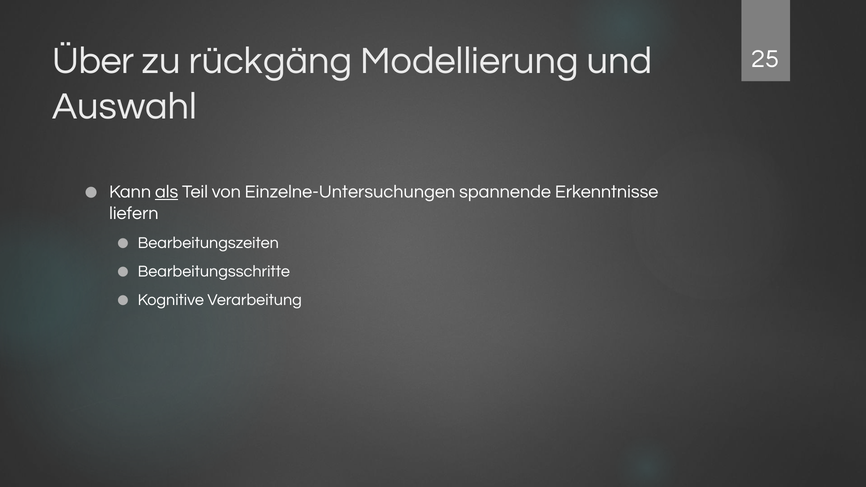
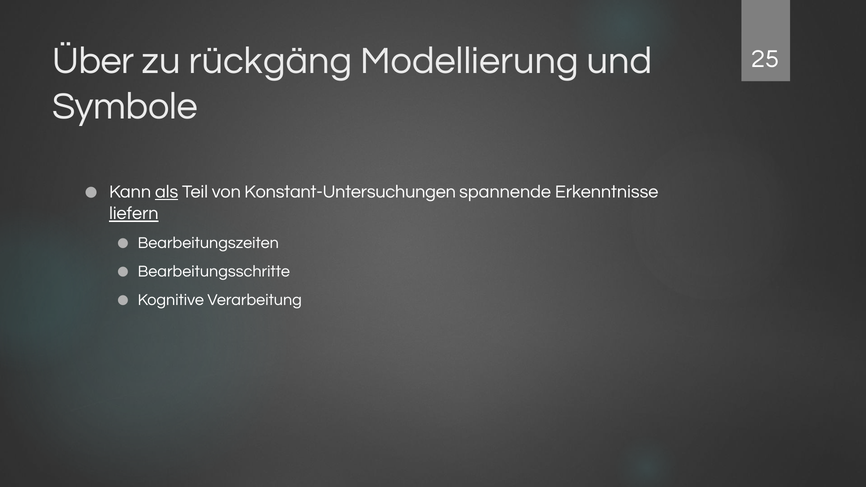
Auswahl: Auswahl -> Symbole
Einzelne-Untersuchungen: Einzelne-Untersuchungen -> Konstant-Untersuchungen
liefern underline: none -> present
